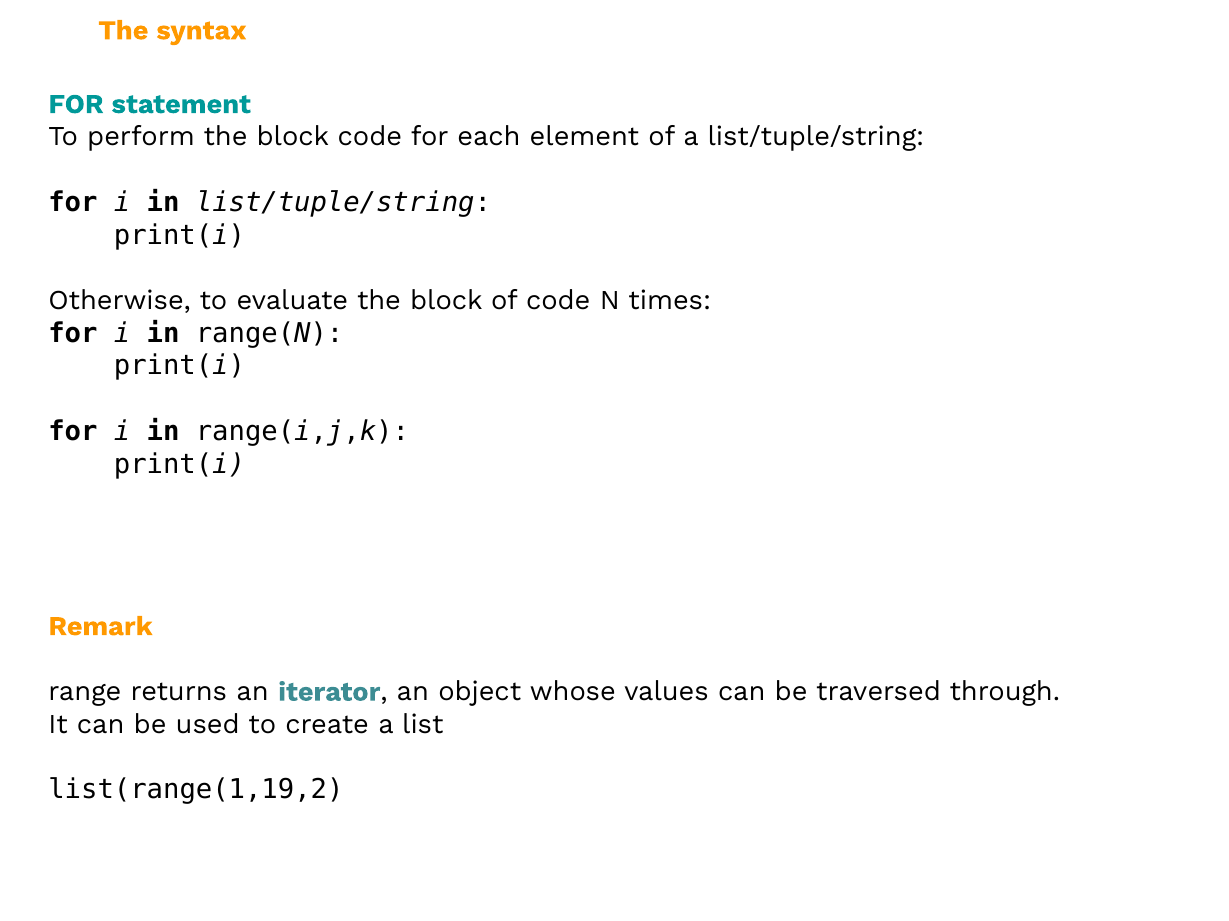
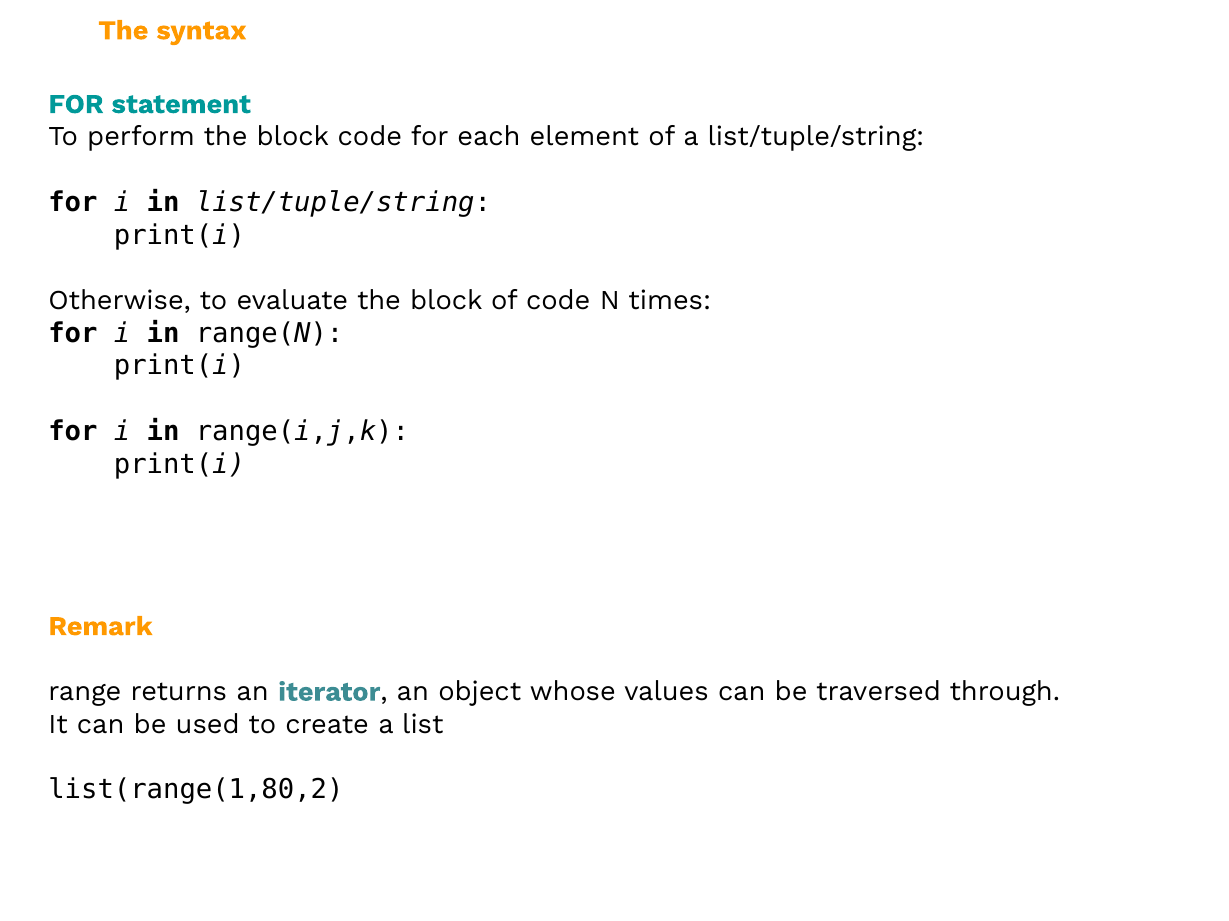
list(range(1,19,2: list(range(1,19,2 -> list(range(1,80,2
